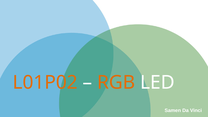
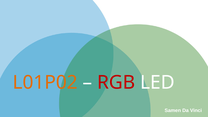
RGB colour: orange -> red
